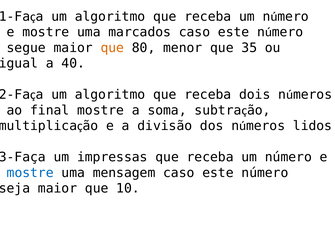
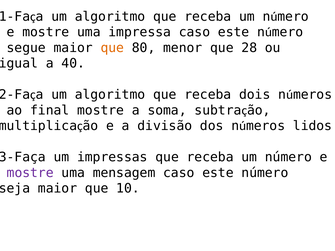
marcados: marcados -> impressa
35: 35 -> 28
mostre at (30, 173) colour: blue -> purple
